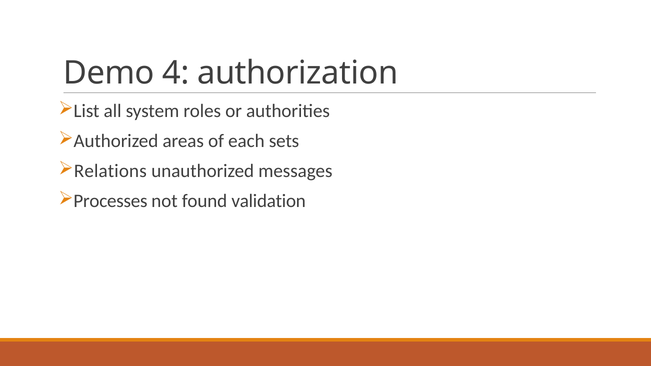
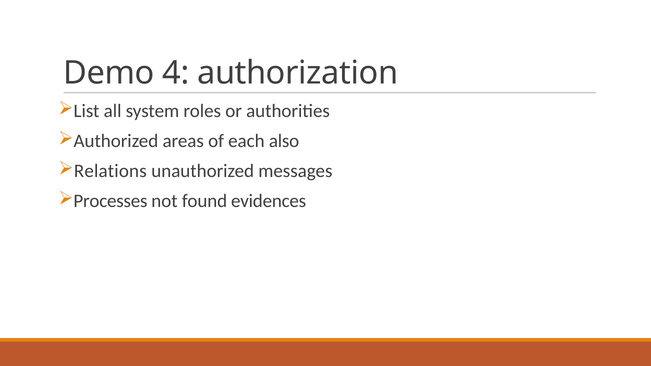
sets: sets -> also
validation: validation -> evidences
